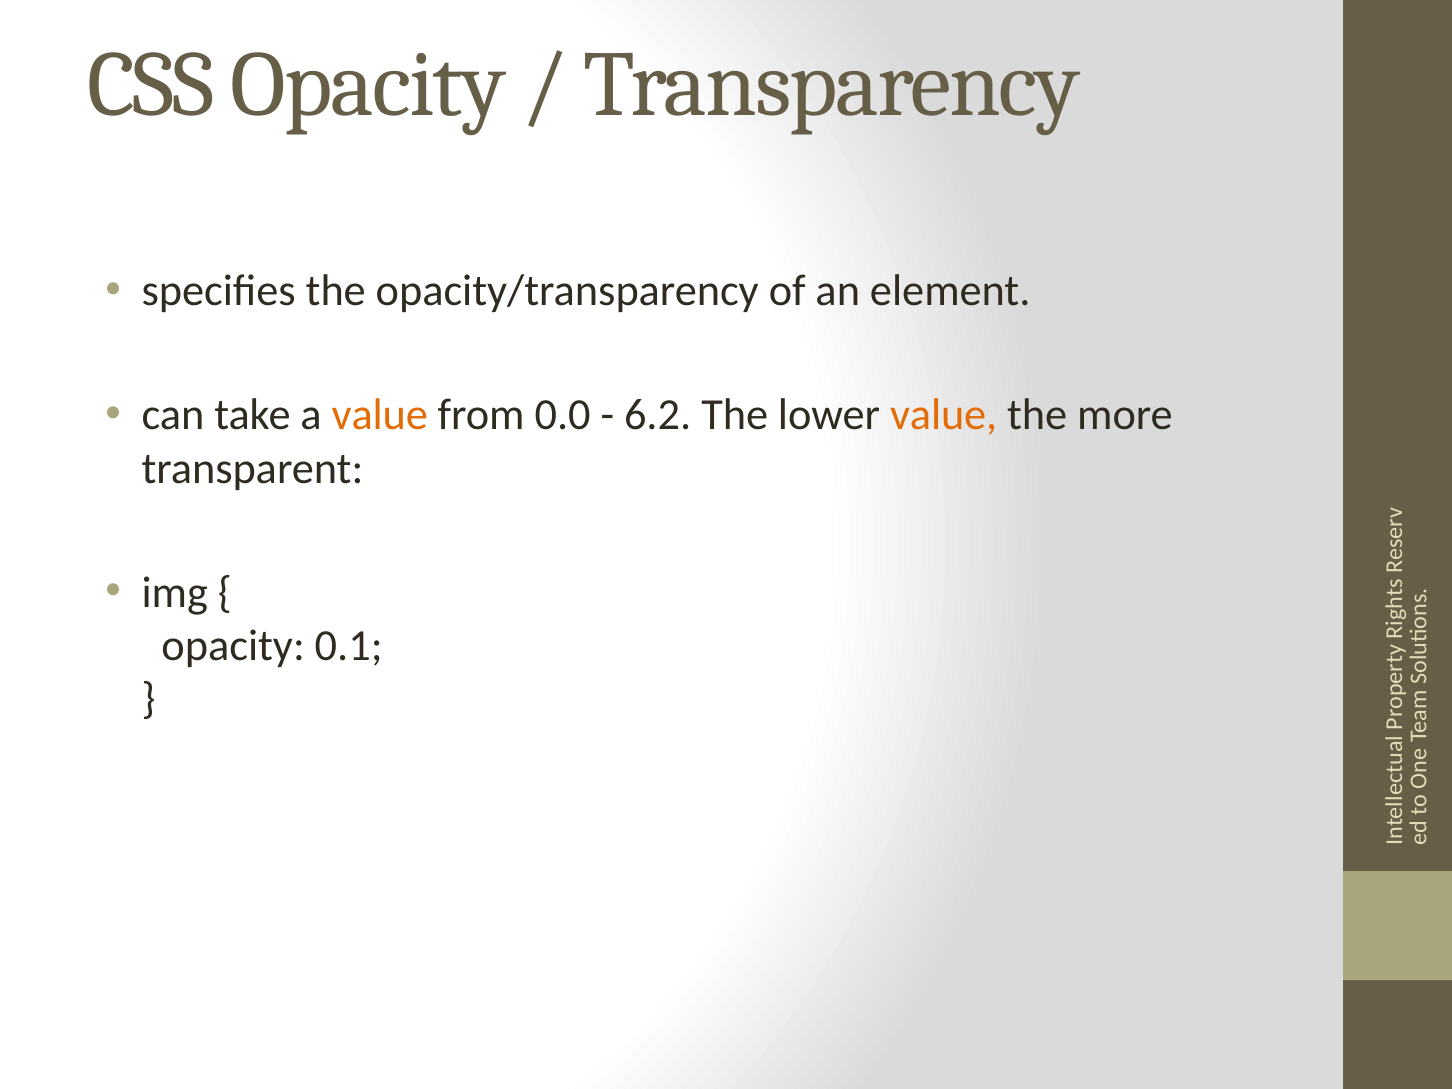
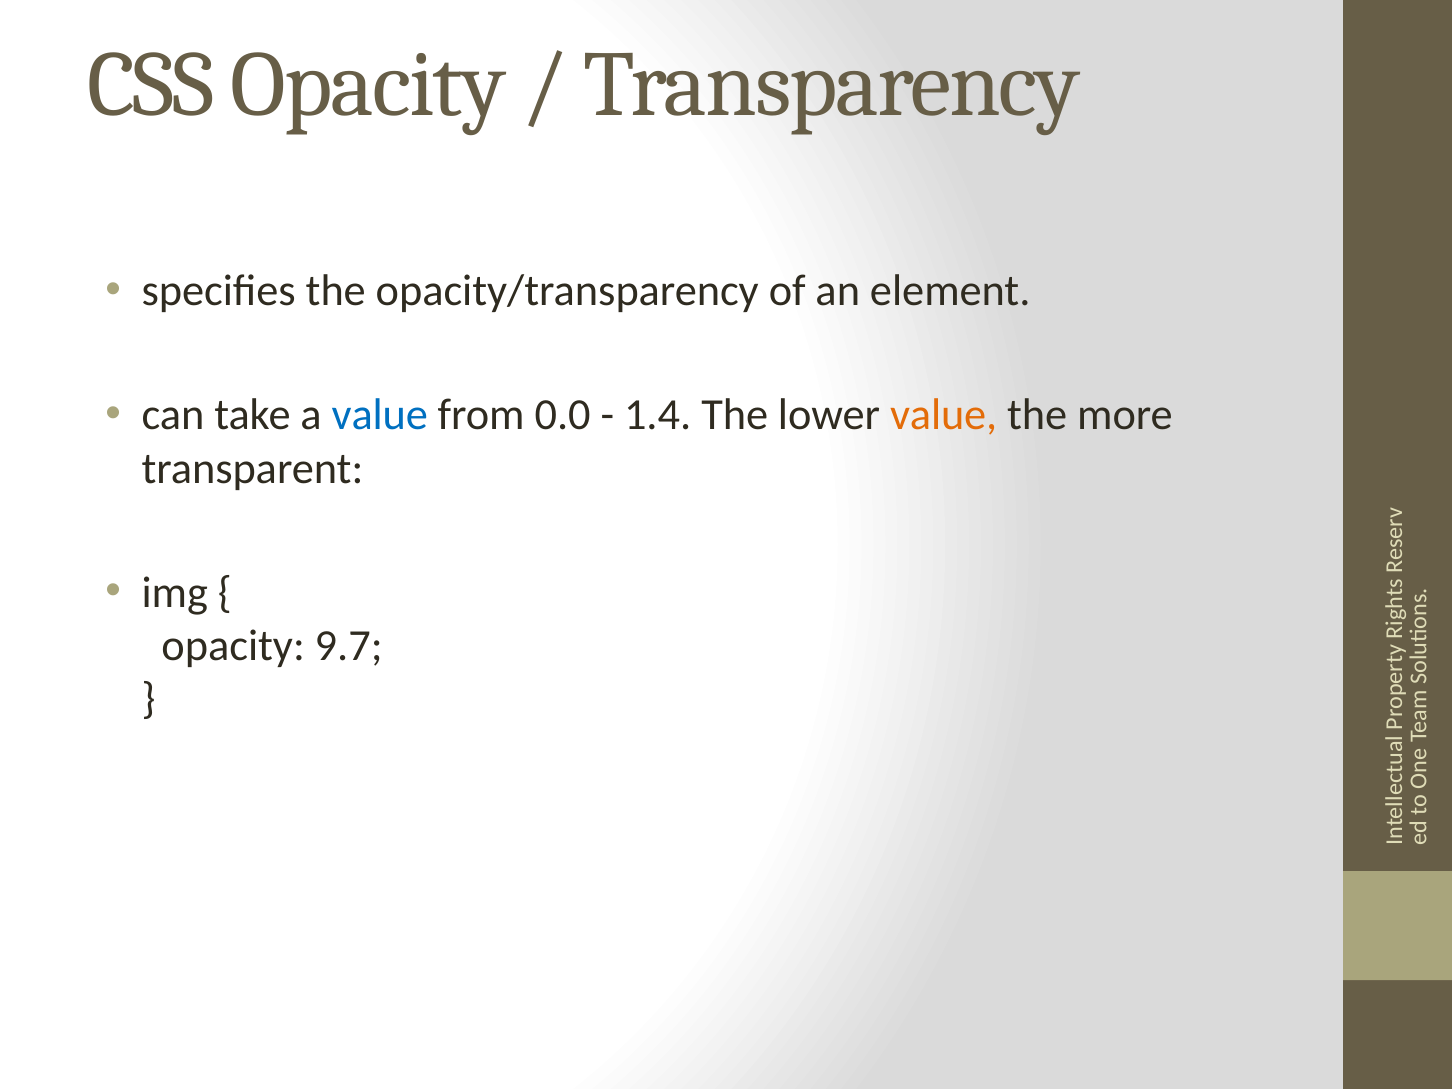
value at (380, 415) colour: orange -> blue
6.2: 6.2 -> 1.4
0.1: 0.1 -> 9.7
